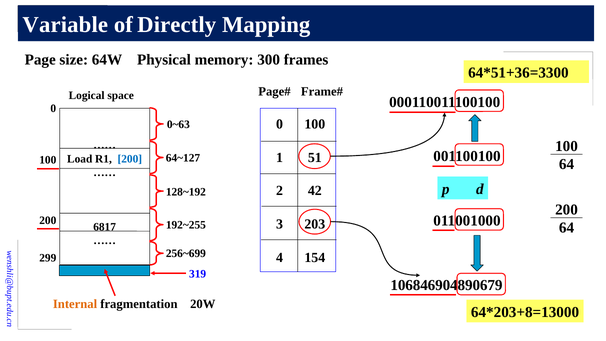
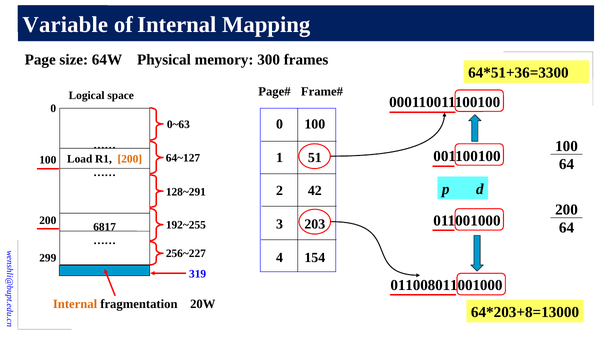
of Directly: Directly -> Internal
200 at (130, 159) colour: blue -> orange
128~192: 128~192 -> 128~291
256~699: 256~699 -> 256~227
106846904890679: 106846904890679 -> 011008011001000
